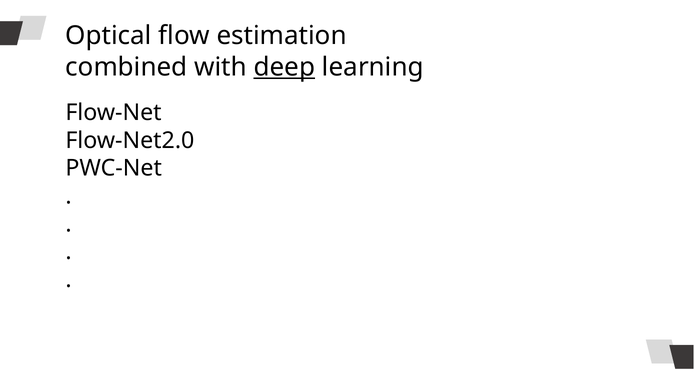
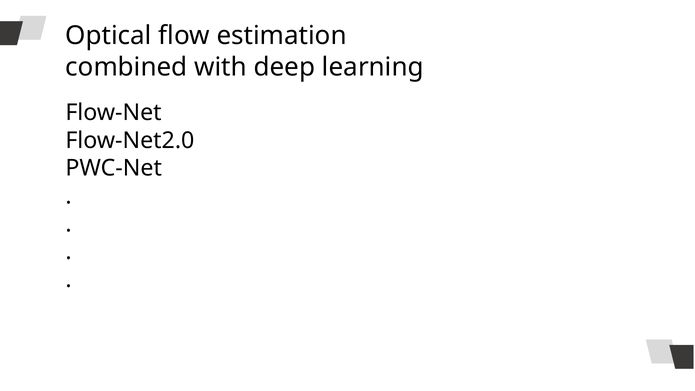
deep underline: present -> none
